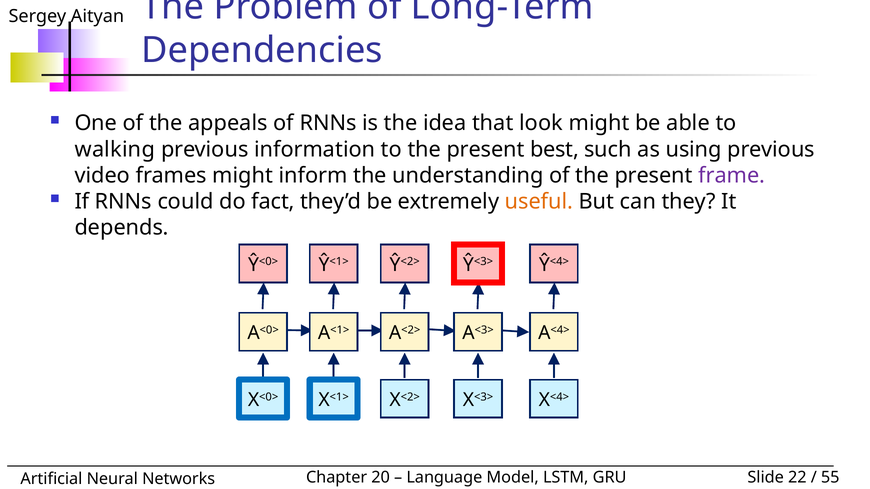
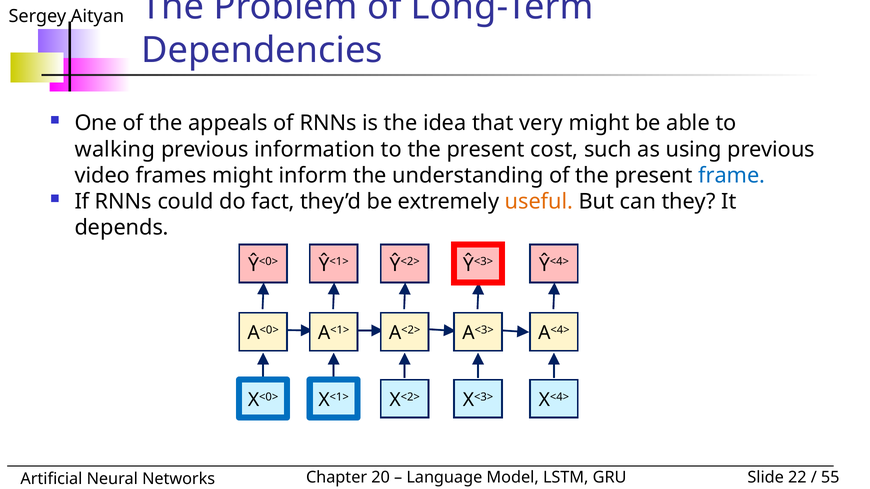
look: look -> very
best: best -> cost
frame colour: purple -> blue
